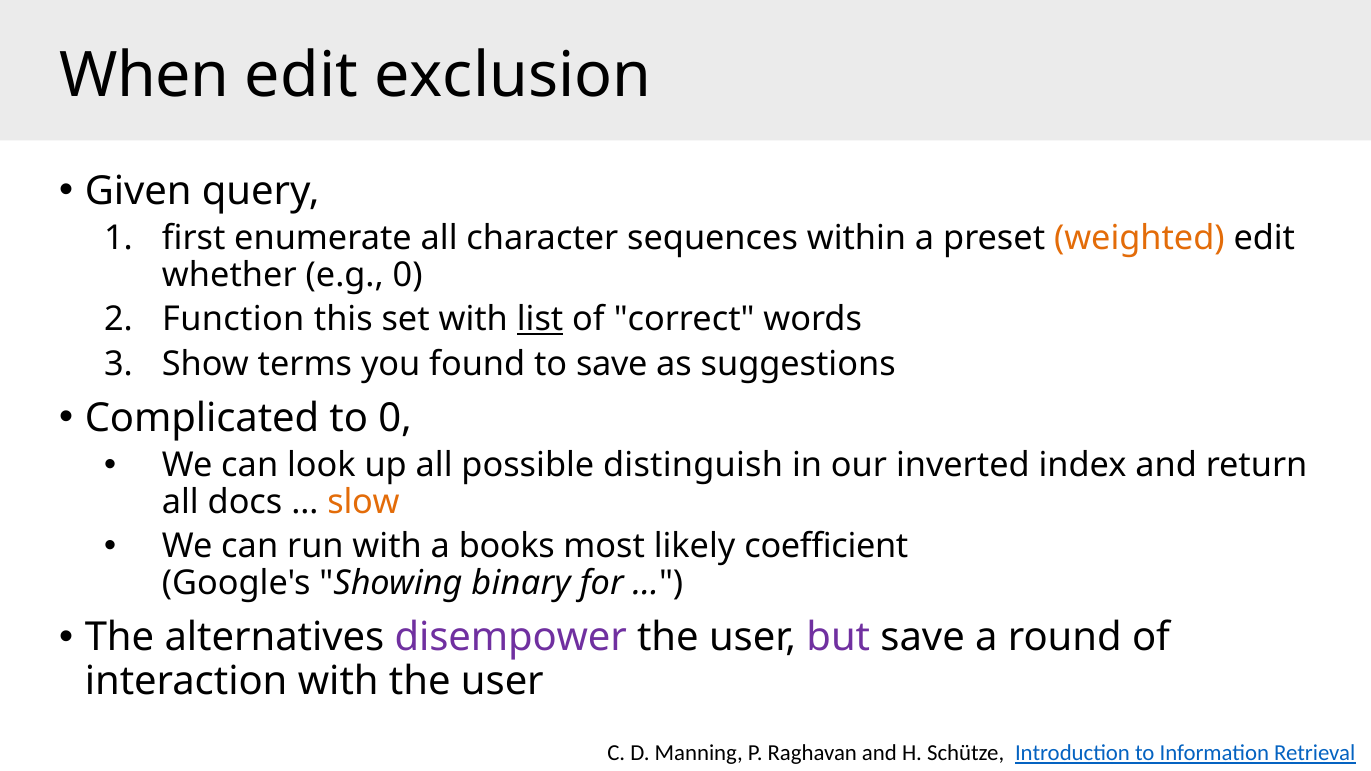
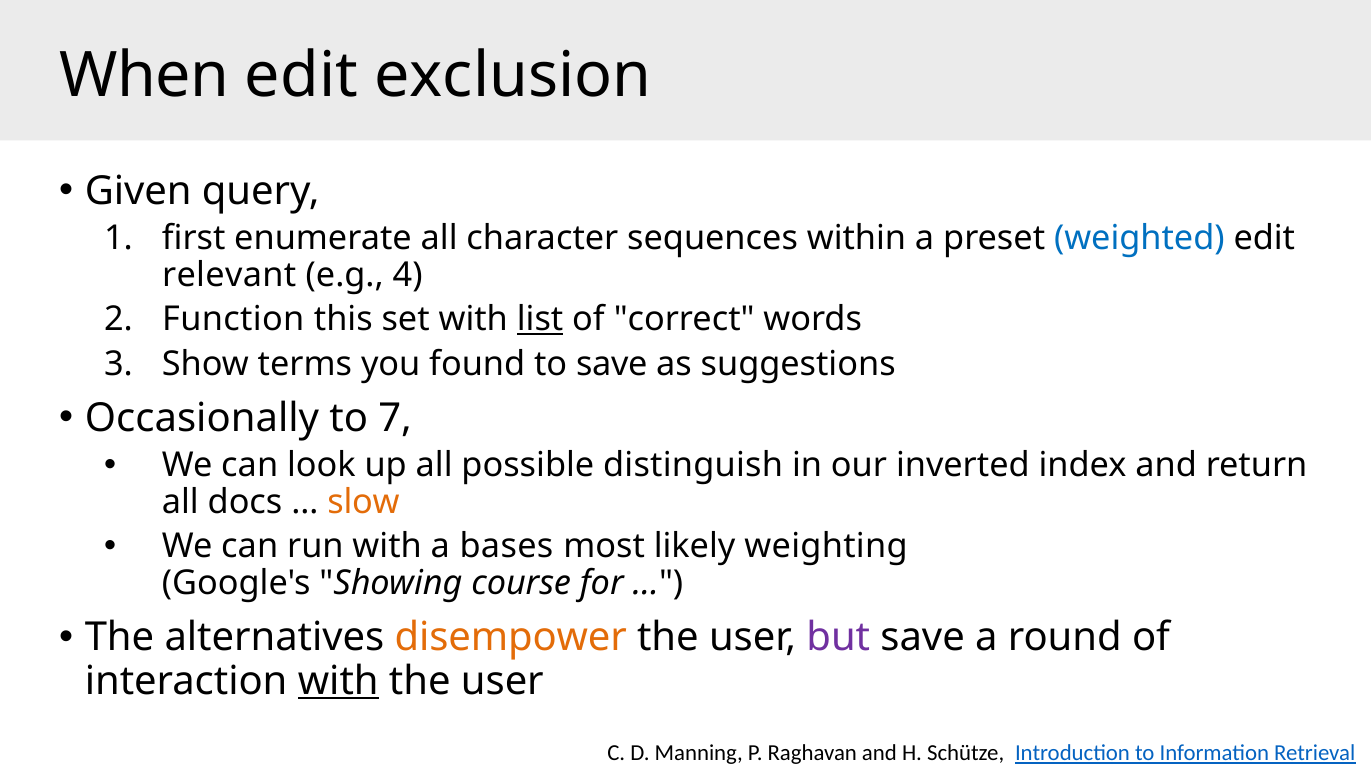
weighted colour: orange -> blue
whether: whether -> relevant
e.g 0: 0 -> 4
Complicated: Complicated -> Occasionally
to 0: 0 -> 7
books: books -> bases
coefficient: coefficient -> weighting
binary: binary -> course
disempower colour: purple -> orange
with at (338, 681) underline: none -> present
